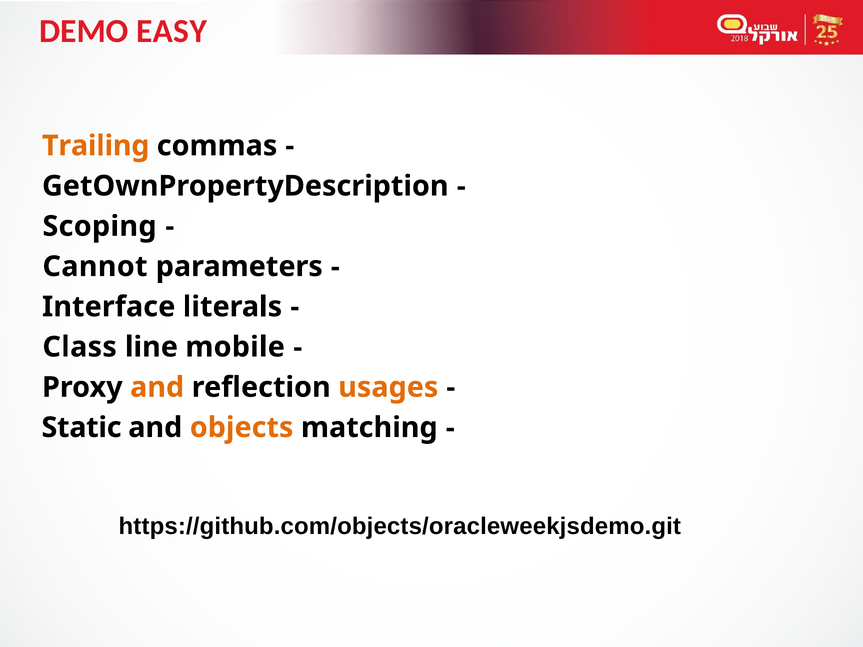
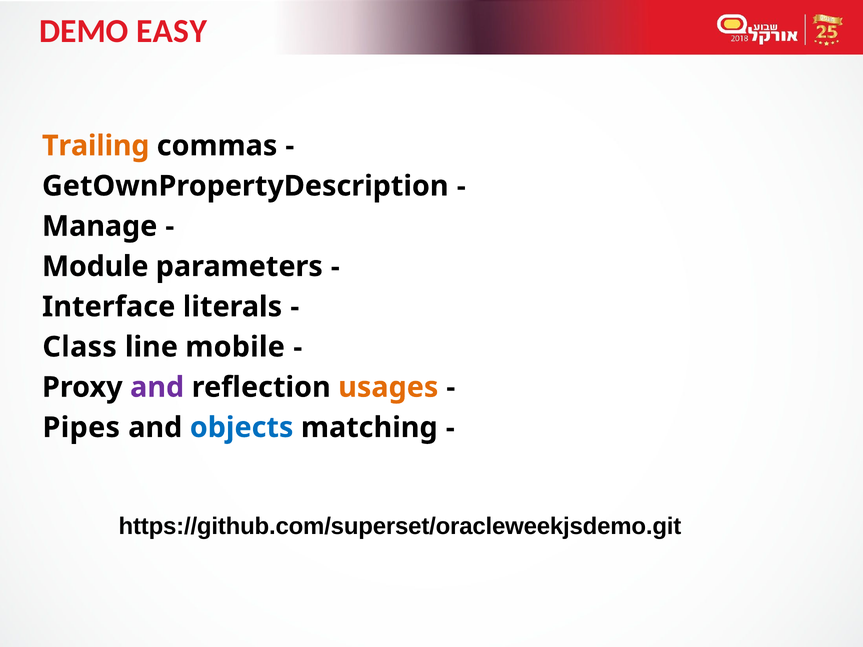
Scoping: Scoping -> Manage
Cannot: Cannot -> Module
and at (157, 387) colour: orange -> purple
Static: Static -> Pipes
objects colour: orange -> blue
https://github.com/objects/oracleweekjsdemo.git: https://github.com/objects/oracleweekjsdemo.git -> https://github.com/superset/oracleweekjsdemo.git
